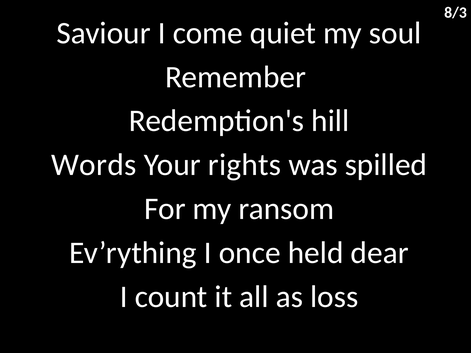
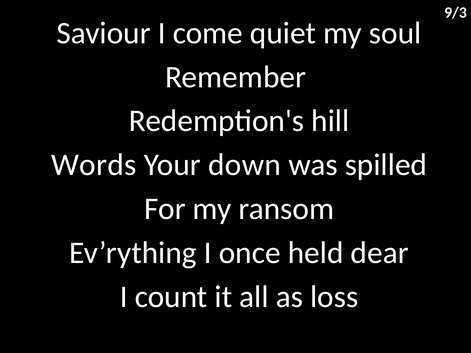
8/3: 8/3 -> 9/3
rights: rights -> down
